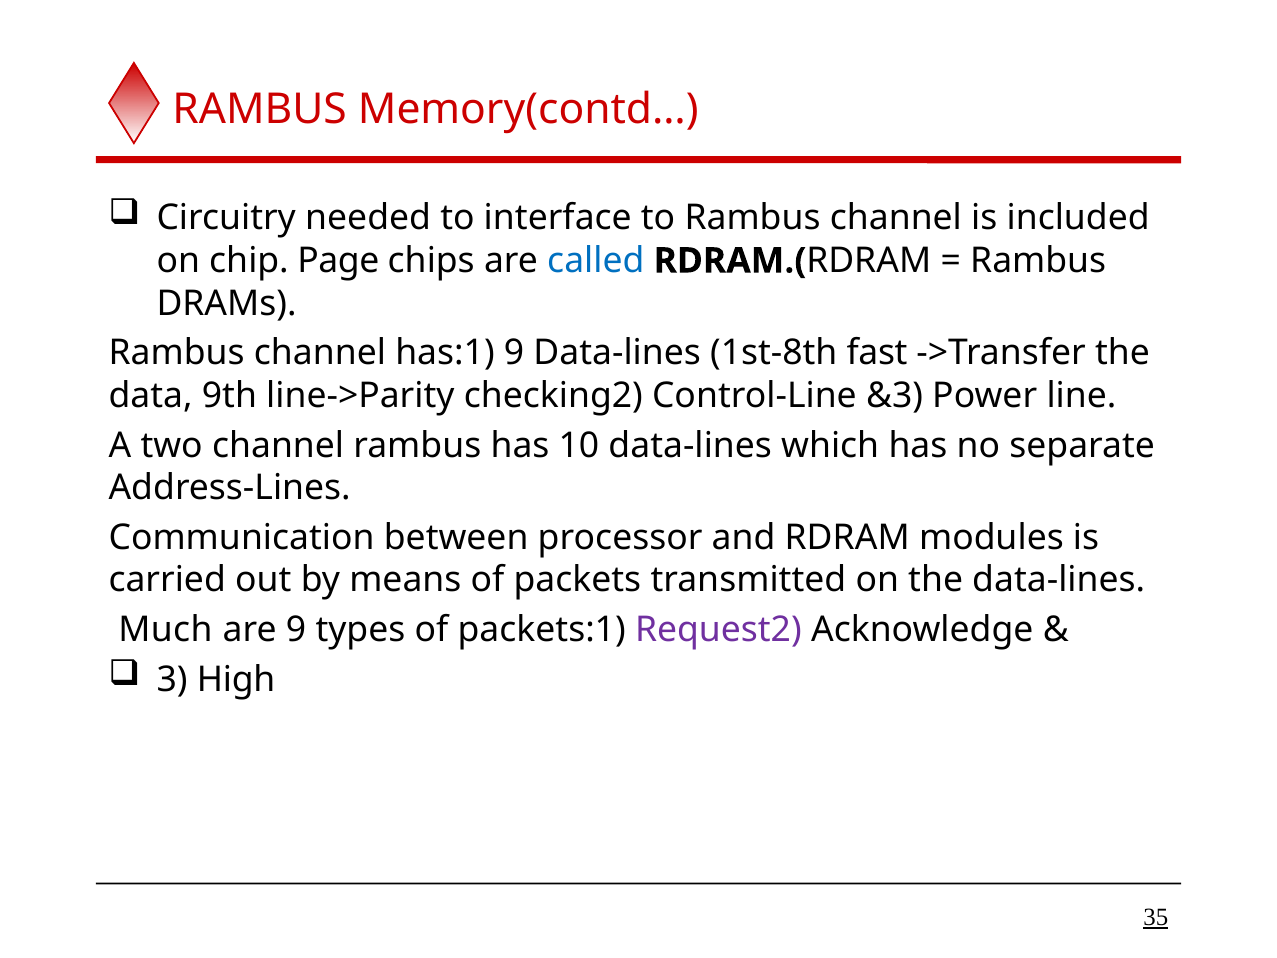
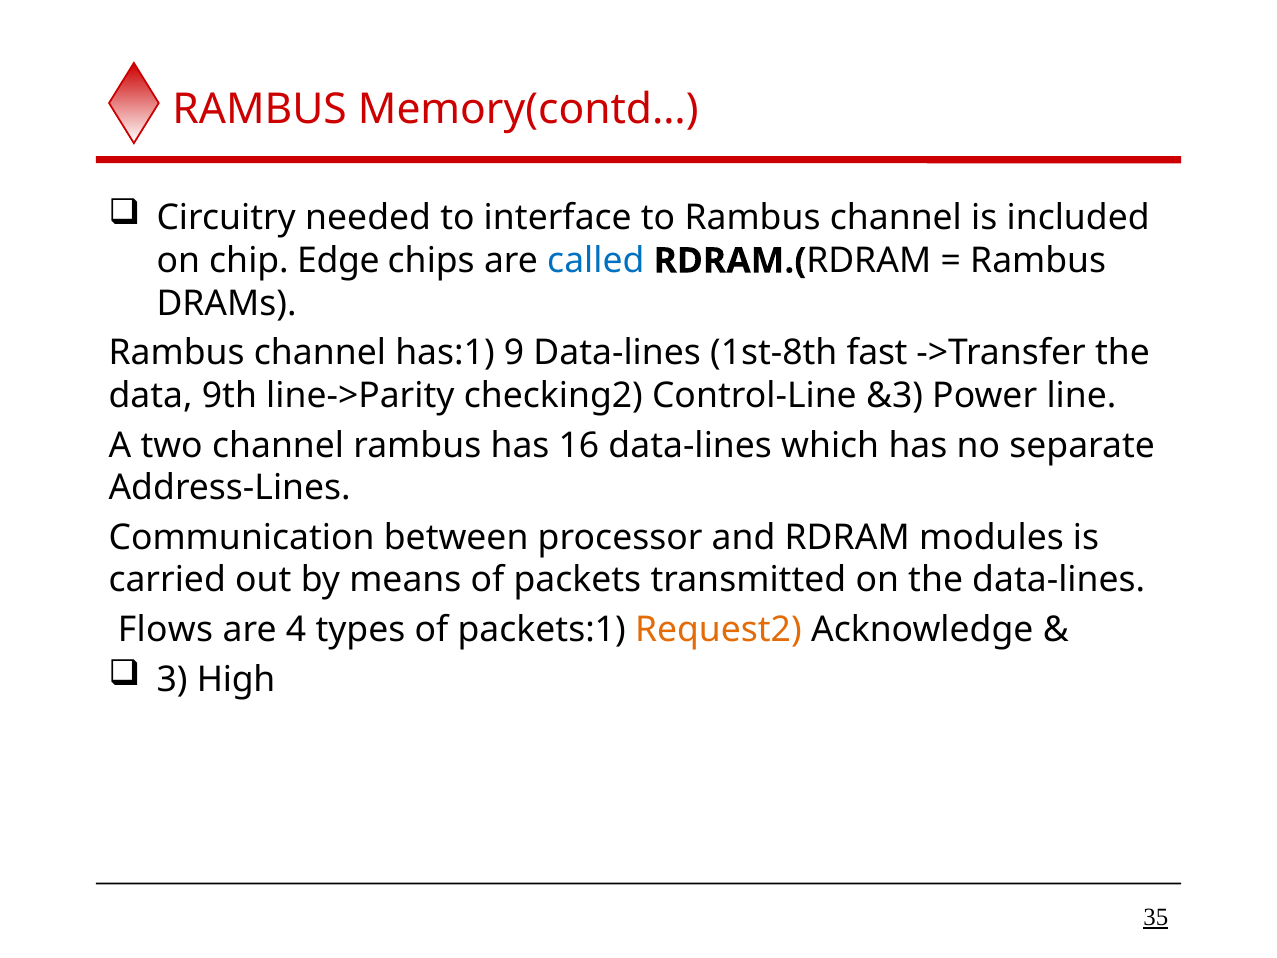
Page: Page -> Edge
10: 10 -> 16
Much: Much -> Flows
are 9: 9 -> 4
Request2 colour: purple -> orange
